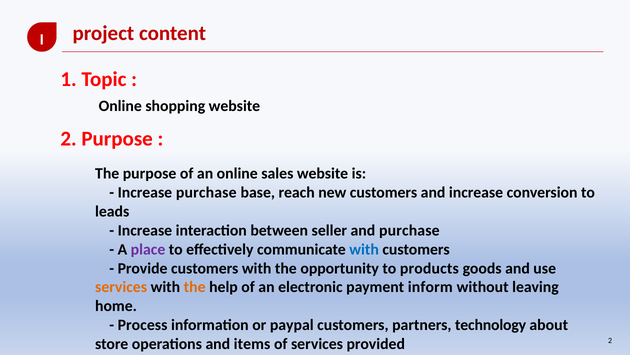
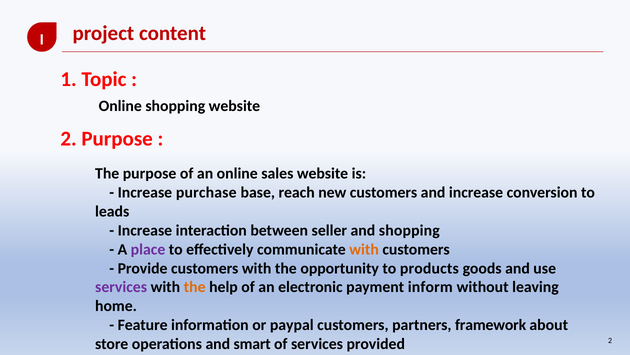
and purchase: purchase -> shopping
with at (364, 249) colour: blue -> orange
services at (121, 287) colour: orange -> purple
Process: Process -> Feature
technology: technology -> framework
items: items -> smart
